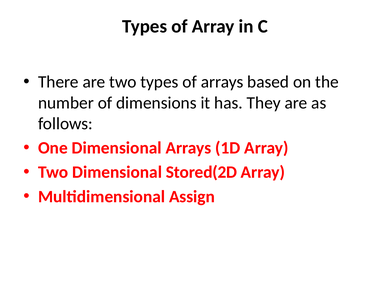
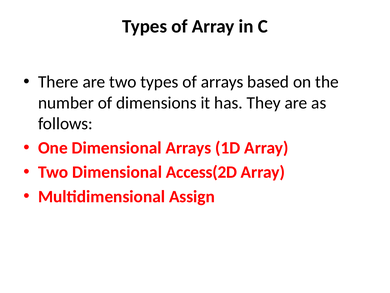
Stored(2D: Stored(2D -> Access(2D
